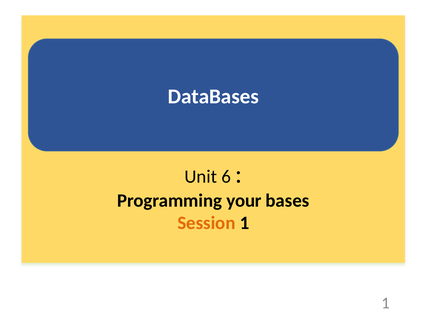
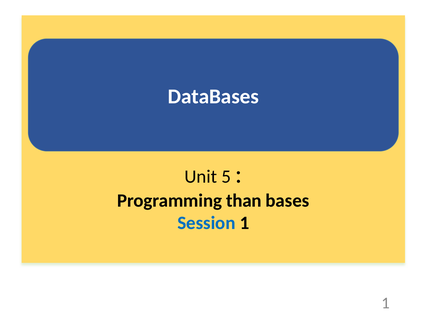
6: 6 -> 5
your: your -> than
Session colour: orange -> blue
